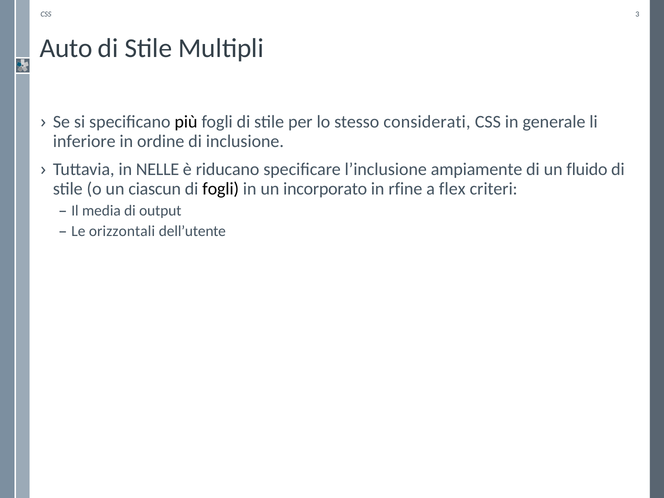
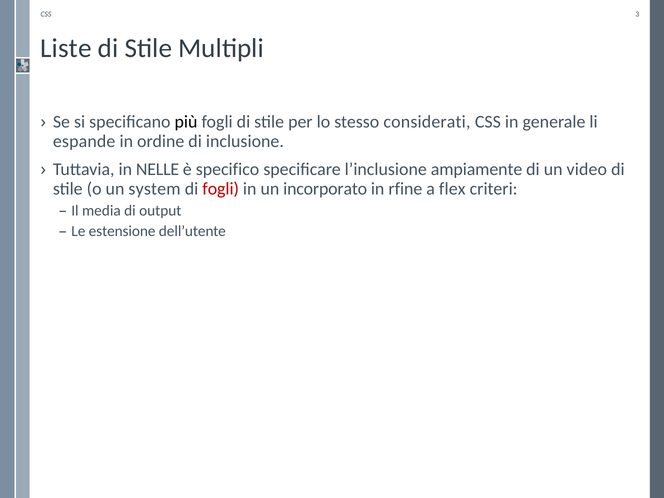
Auto: Auto -> Liste
inferiore: inferiore -> espande
riducano: riducano -> specifico
fluido: fluido -> video
ciascun: ciascun -> system
fogli at (221, 189) colour: black -> red
orizzontali: orizzontali -> estensione
